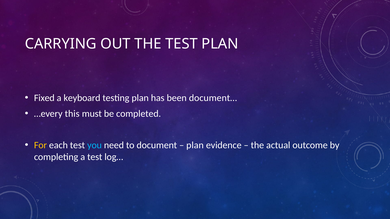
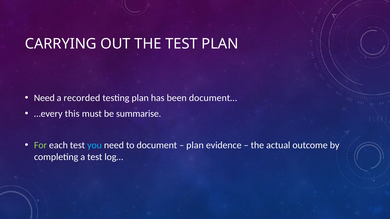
Fixed at (44, 98): Fixed -> Need
keyboard: keyboard -> recorded
completed: completed -> summarise
For colour: yellow -> light green
